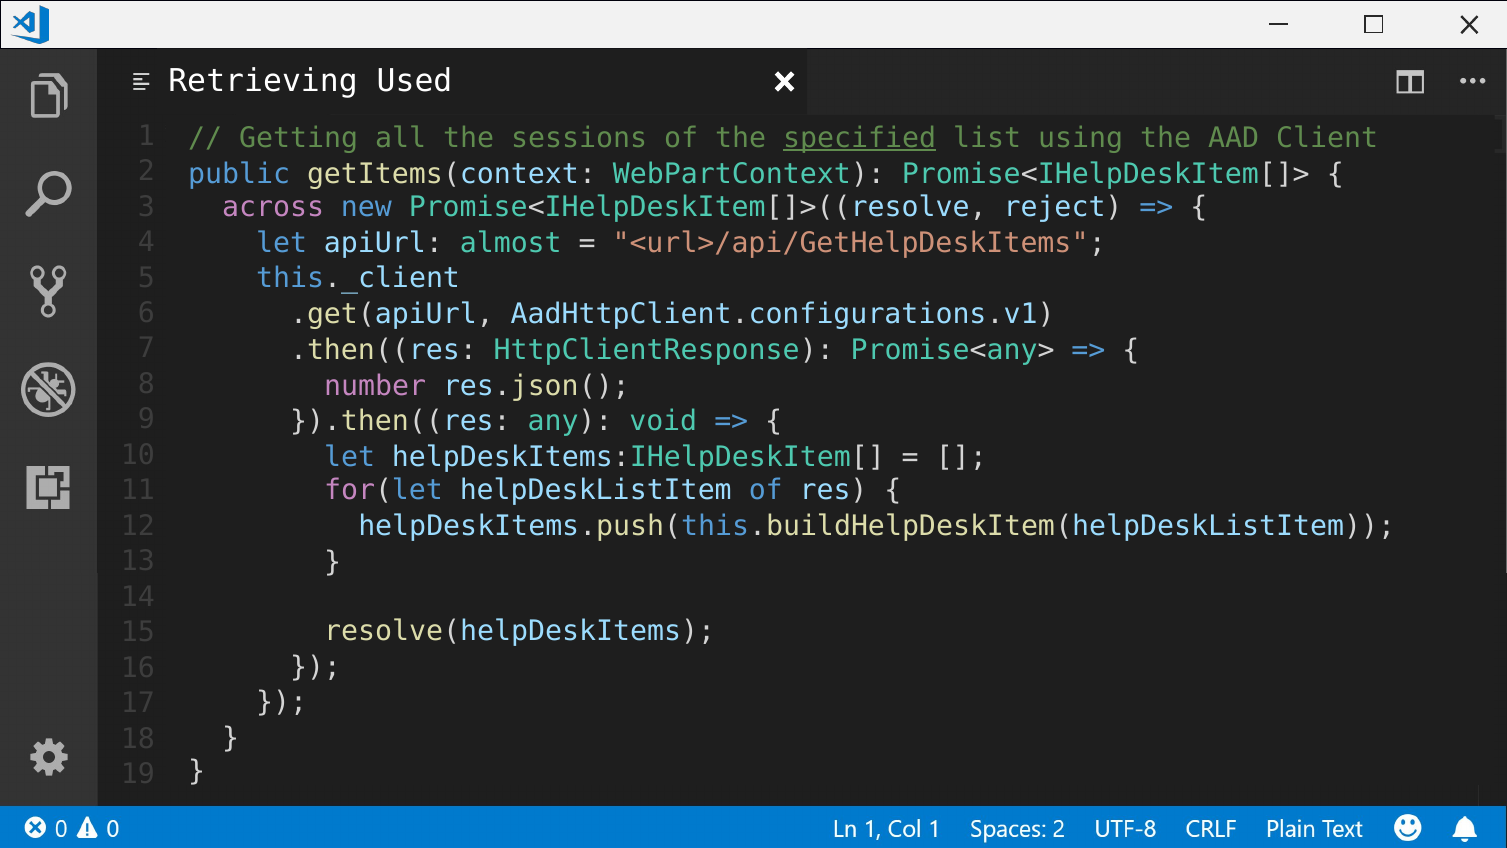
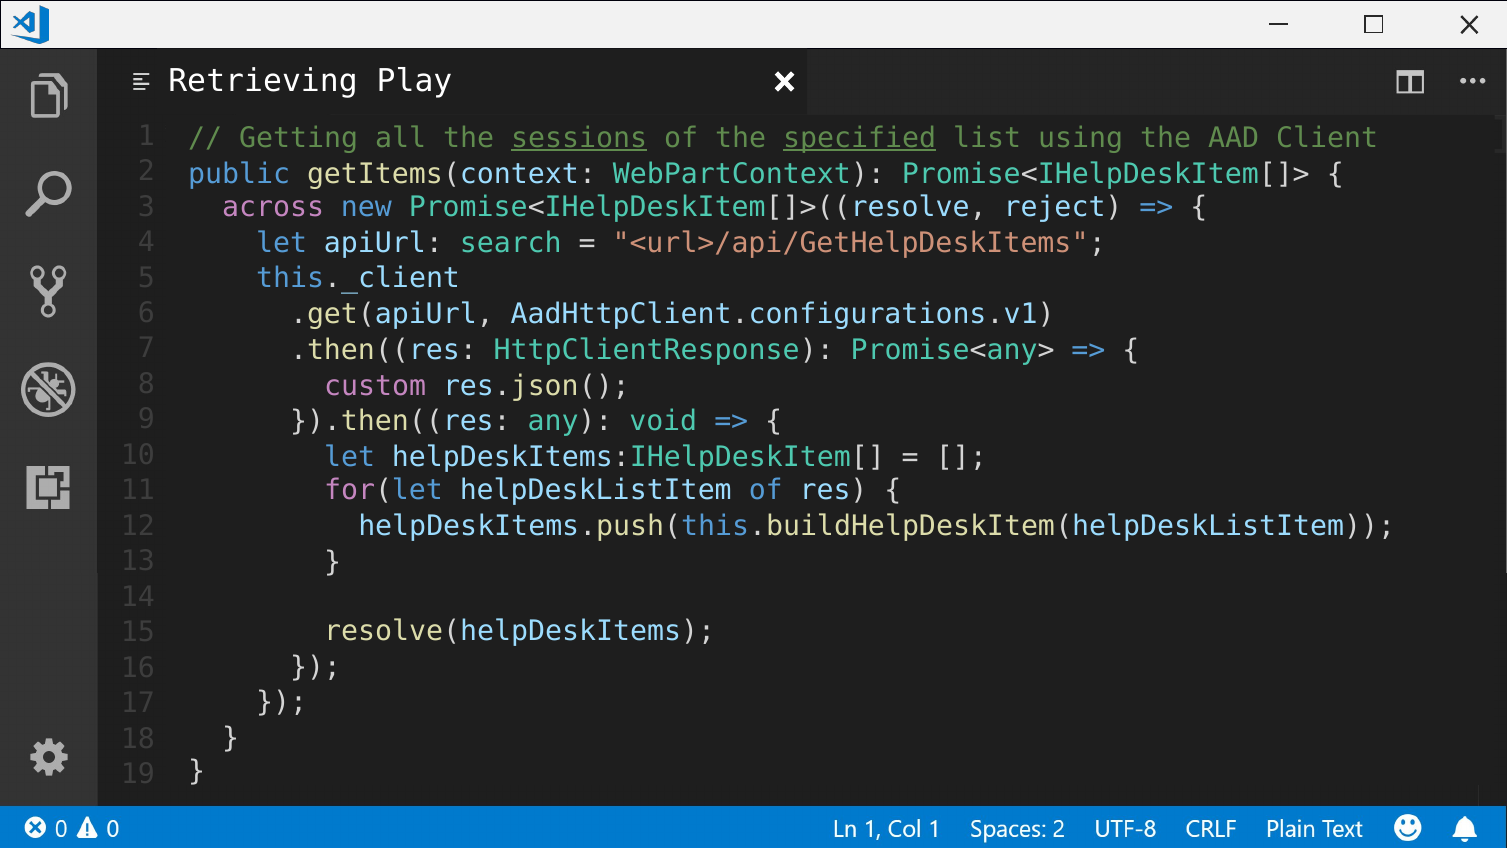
Used: Used -> Play
sessions underline: none -> present
almost: almost -> search
number: number -> custom
